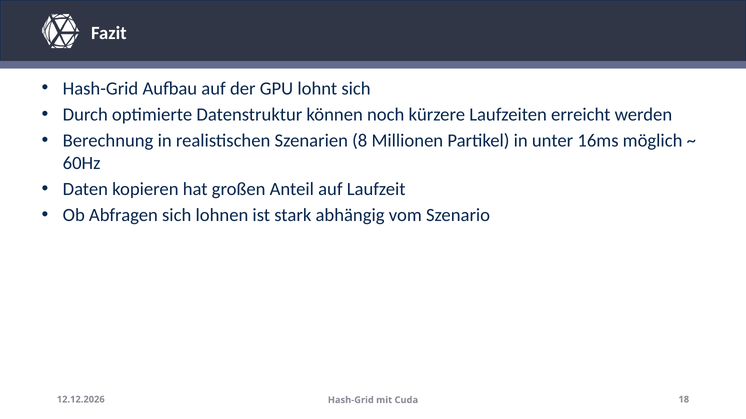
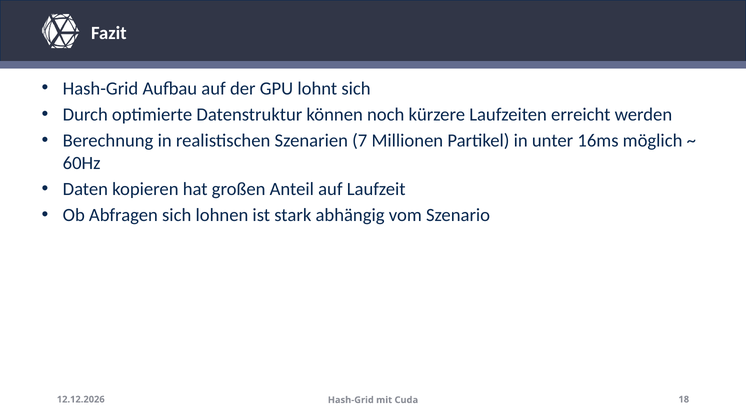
8: 8 -> 7
